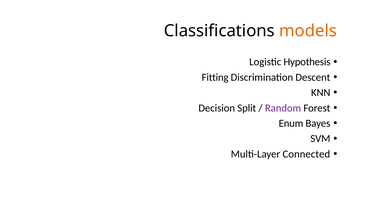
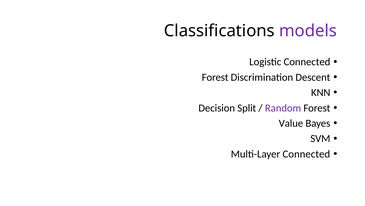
models colour: orange -> purple
Logistic Hypothesis: Hypothesis -> Connected
Fitting at (215, 77): Fitting -> Forest
Enum: Enum -> Value
